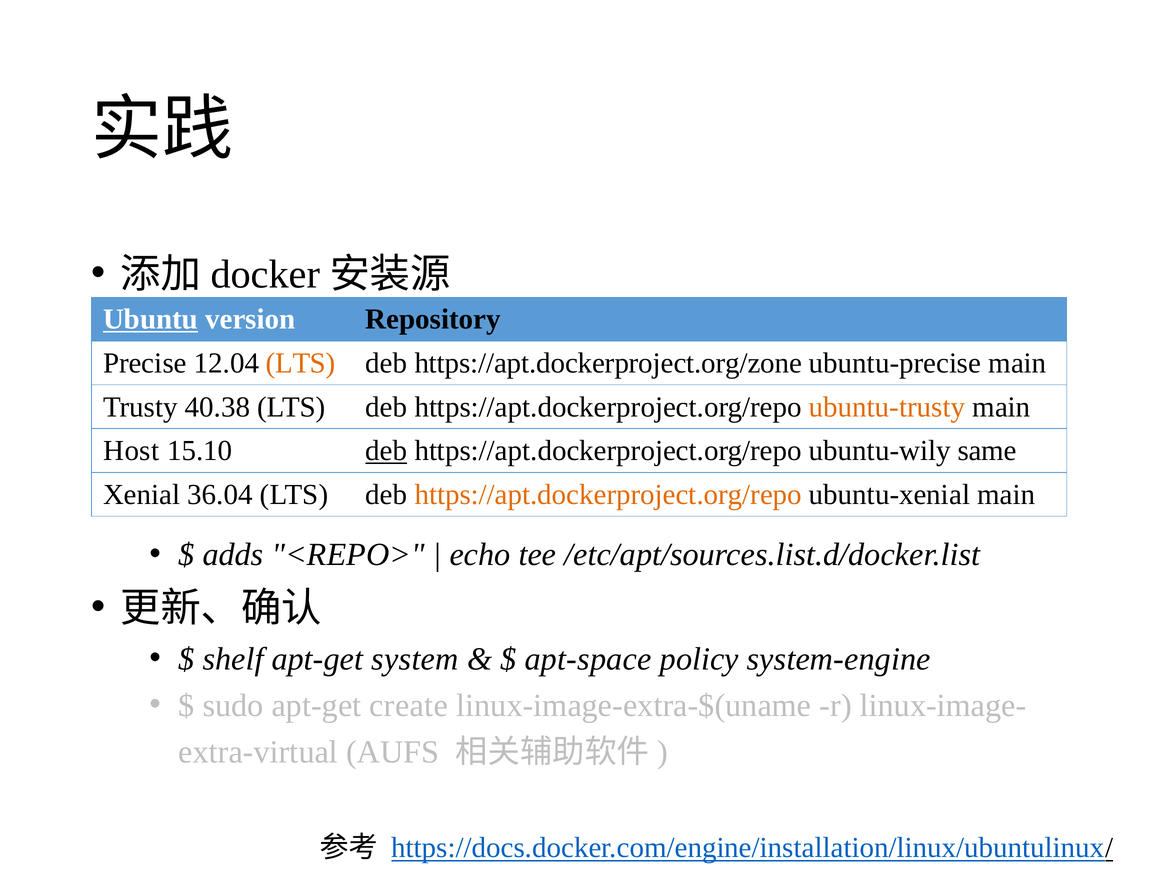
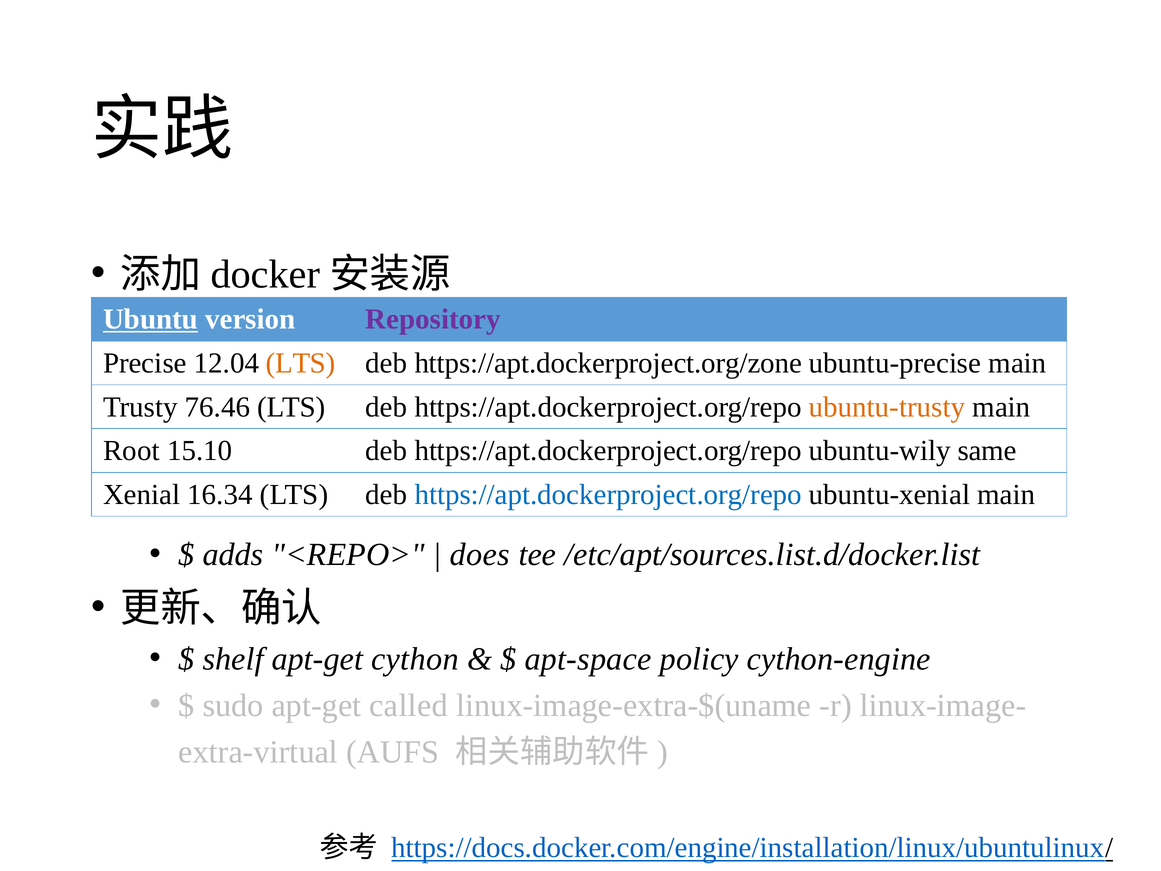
Repository colour: black -> purple
40.38: 40.38 -> 76.46
Host: Host -> Root
deb at (386, 451) underline: present -> none
36.04: 36.04 -> 16.34
https://apt.dockerproject.org/repo at (608, 494) colour: orange -> blue
echo: echo -> does
system: system -> cython
system-engine: system-engine -> cython-engine
create: create -> called
